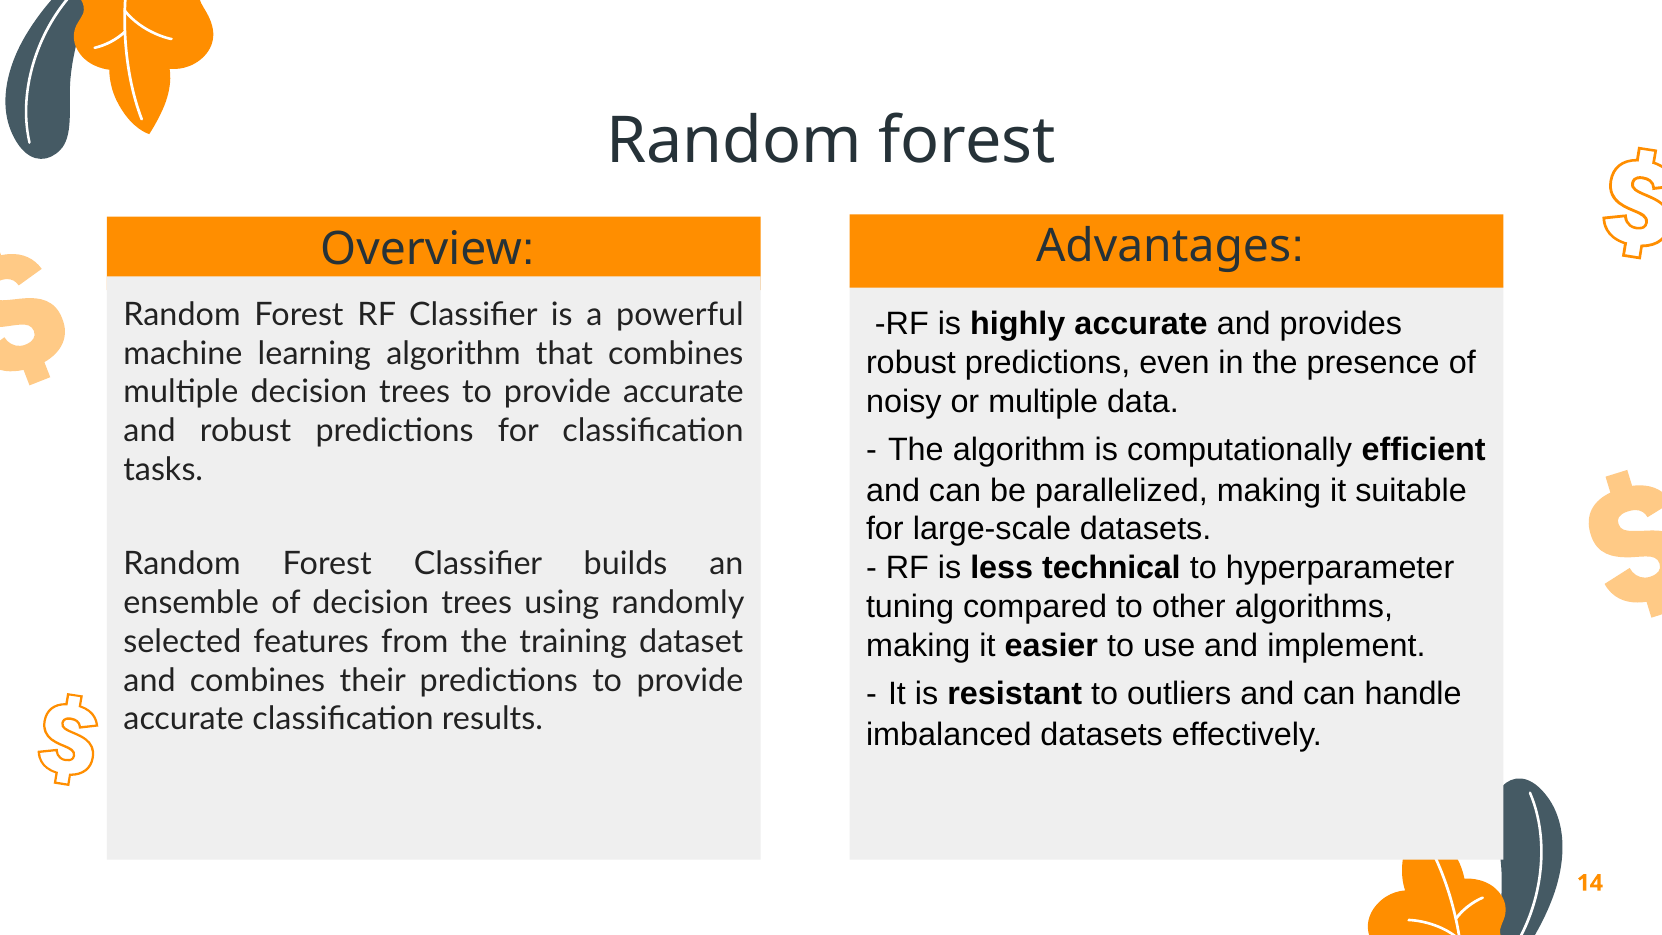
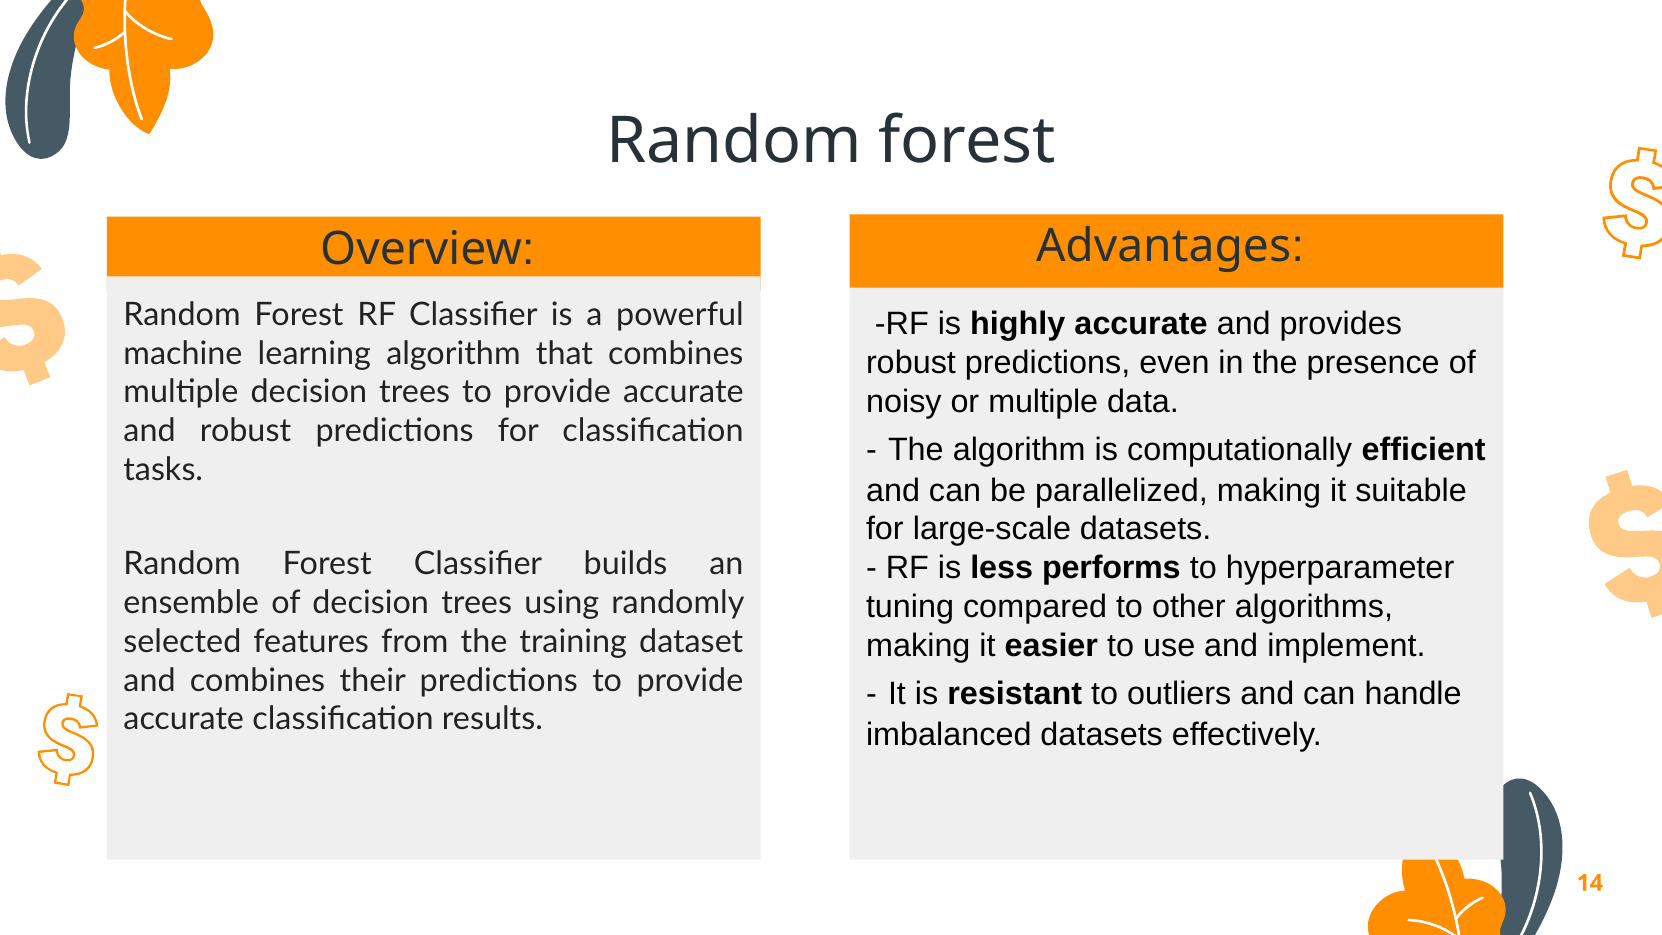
technical: technical -> performs
